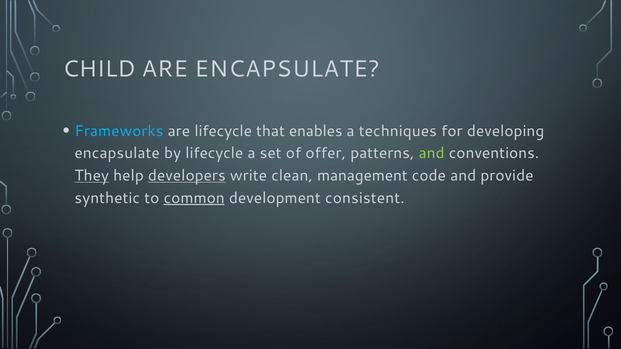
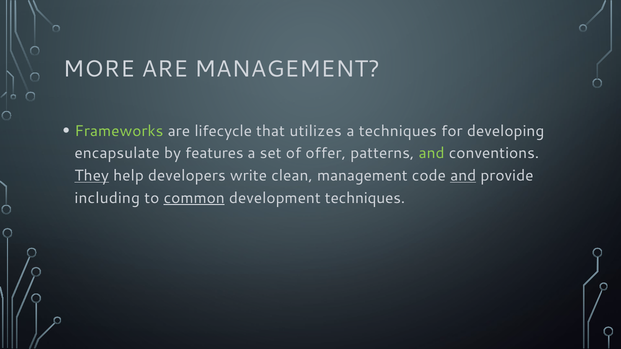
CHILD: CHILD -> MORE
ARE ENCAPSULATE: ENCAPSULATE -> MANAGEMENT
Frameworks colour: light blue -> light green
enables: enables -> utilizes
by lifecycle: lifecycle -> features
developers underline: present -> none
and at (463, 176) underline: none -> present
synthetic: synthetic -> including
development consistent: consistent -> techniques
